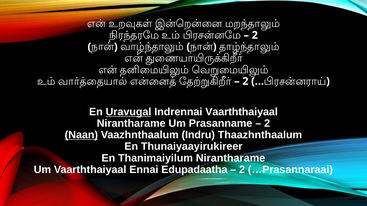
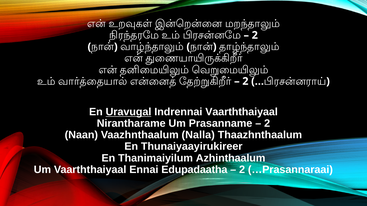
Naan underline: present -> none
Indru: Indru -> Nalla
Thanimaiyilum Nirantharame: Nirantharame -> Azhinthaalum
